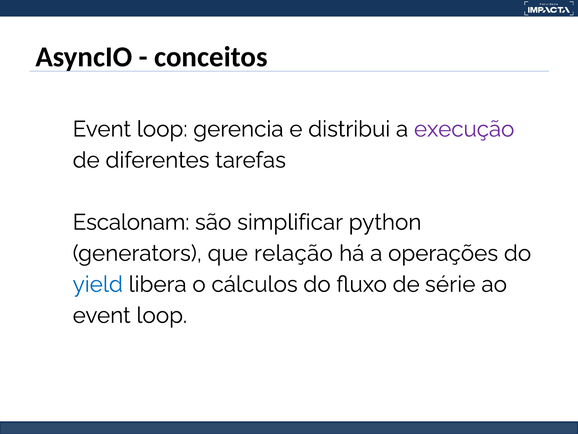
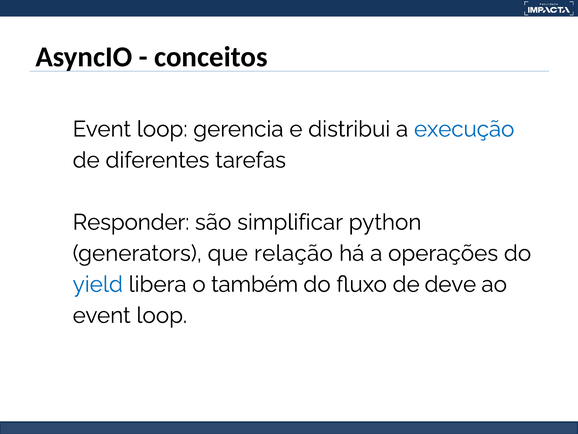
execução colour: purple -> blue
Escalonam: Escalonam -> Responder
cálculos: cálculos -> também
série: série -> deve
